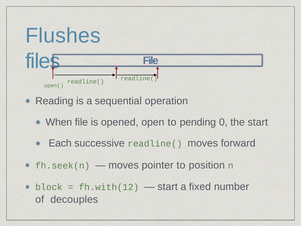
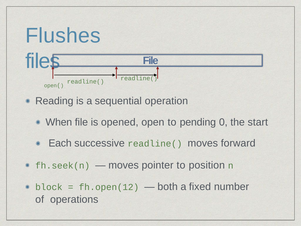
fh.with(12: fh.with(12 -> fh.open(12
start at (168, 187): start -> both
decouples: decouples -> operations
